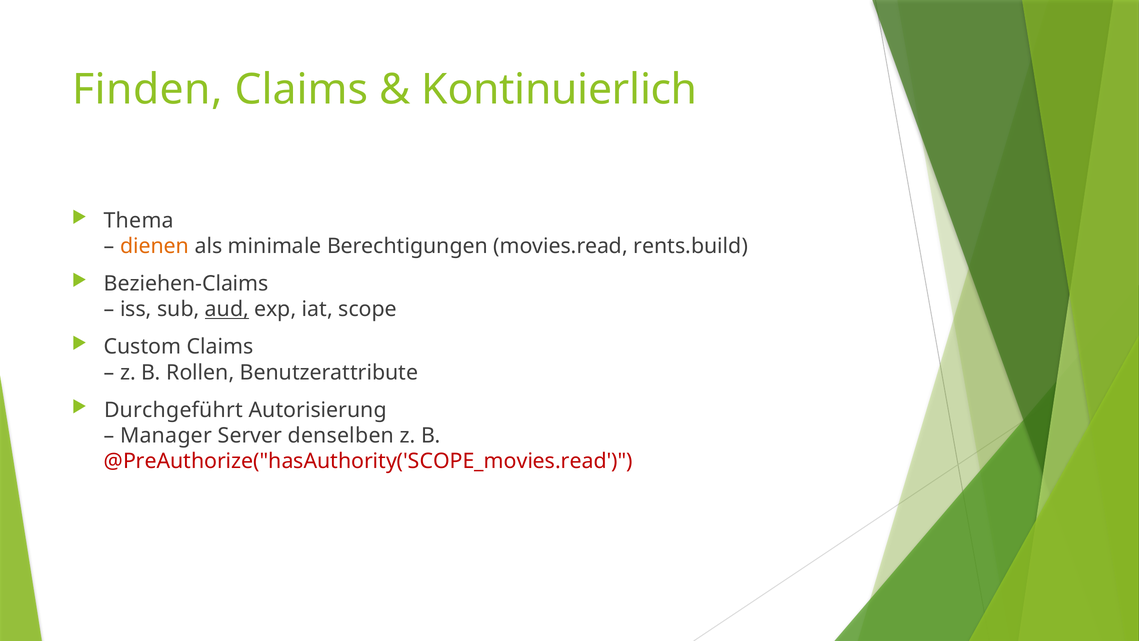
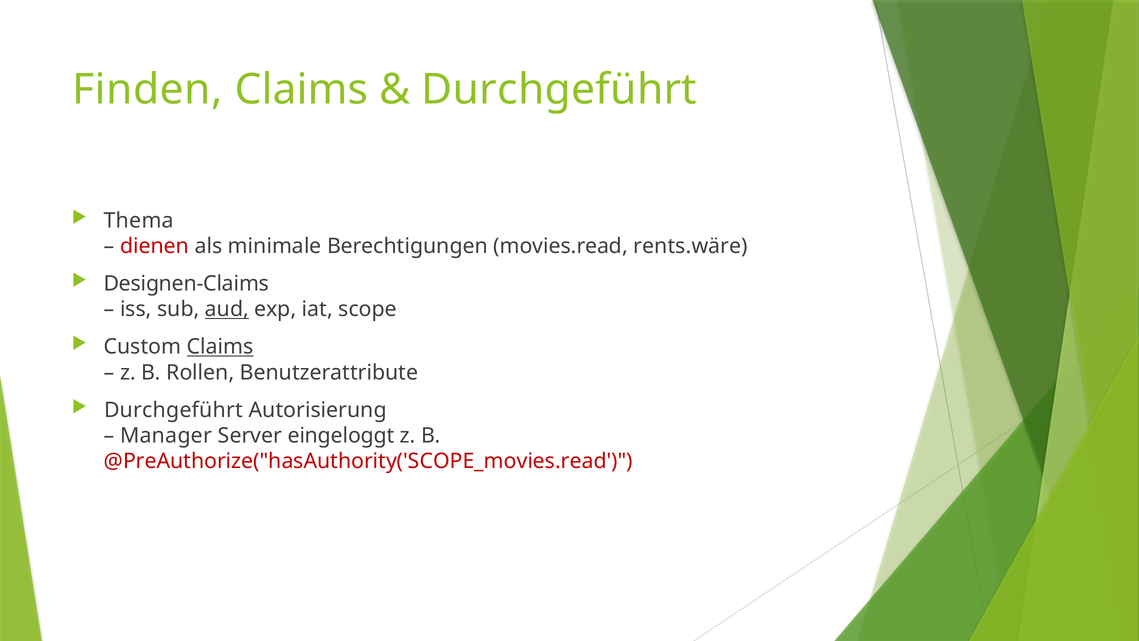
Kontinuierlich at (559, 90): Kontinuierlich -> Durchgeführt
dienen colour: orange -> red
rents.build: rents.build -> rents.wäre
Beziehen-Claims: Beziehen-Claims -> Designen-Claims
Claims at (220, 347) underline: none -> present
denselben: denselben -> eingeloggt
